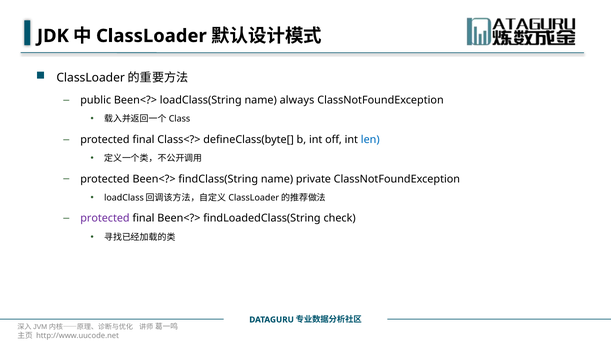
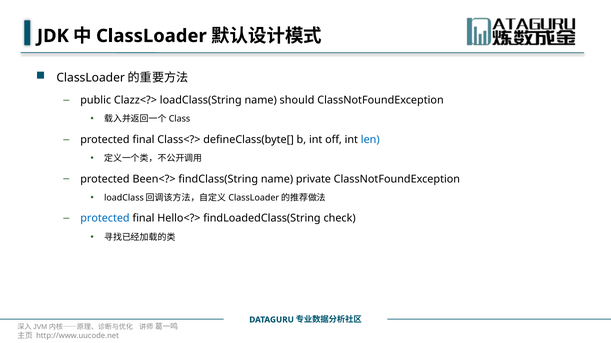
public Been<?>: Been<?> -> Clazz<?>
always: always -> should
protected at (105, 219) colour: purple -> blue
final Been<?>: Been<?> -> Hello<?>
